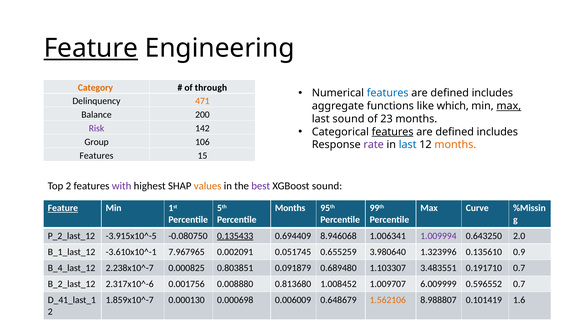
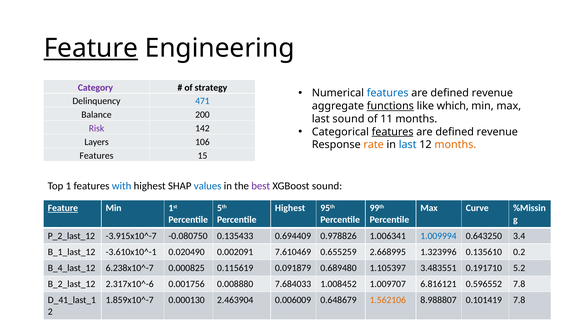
Category colour: orange -> purple
through: through -> strategy
includes at (492, 93): includes -> revenue
471 colour: orange -> blue
functions underline: none -> present
max at (509, 106) underline: present -> none
23: 23 -> 11
includes at (497, 132): includes -> revenue
Group: Group -> Layers
rate colour: purple -> orange
Top 2: 2 -> 1
with colour: purple -> blue
values colour: orange -> blue
Months at (290, 208): Months -> Highest
-3.915x10^-5: -3.915x10^-5 -> -3.915x10^-7
0.135433 underline: present -> none
8.946068: 8.946068 -> 0.978826
1.009994 colour: purple -> blue
2.0: 2.0 -> 3.4
7.967965: 7.967965 -> 0.020490
0.051745: 0.051745 -> 7.610469
3.980640: 3.980640 -> 2.668995
0.9: 0.9 -> 0.2
2.238x10^-7: 2.238x10^-7 -> 6.238x10^-7
0.803851: 0.803851 -> 0.115619
1.103307: 1.103307 -> 1.105397
0.191710 0.7: 0.7 -> 5.2
0.813680: 0.813680 -> 7.684033
6.009999: 6.009999 -> 6.816121
0.596552 0.7: 0.7 -> 7.8
0.000698: 0.000698 -> 2.463904
0.101419 1.6: 1.6 -> 7.8
